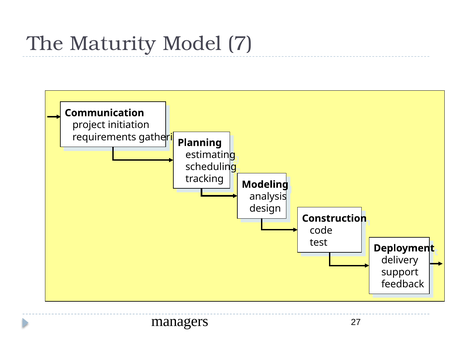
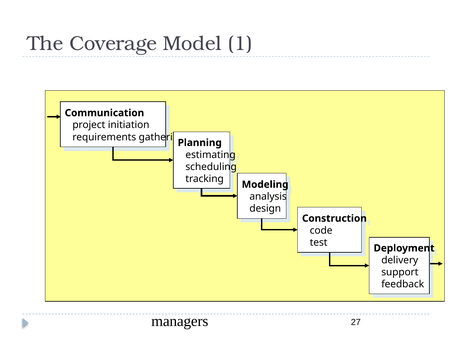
Maturity: Maturity -> Coverage
7: 7 -> 1
